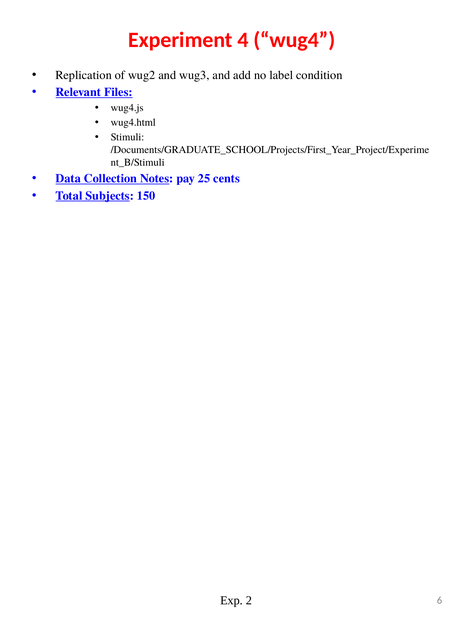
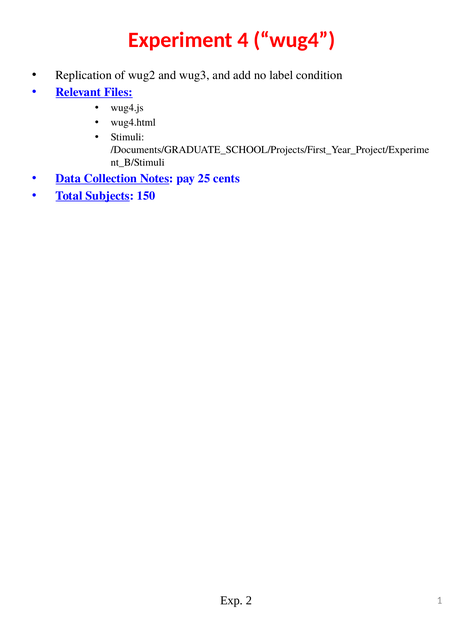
6: 6 -> 1
